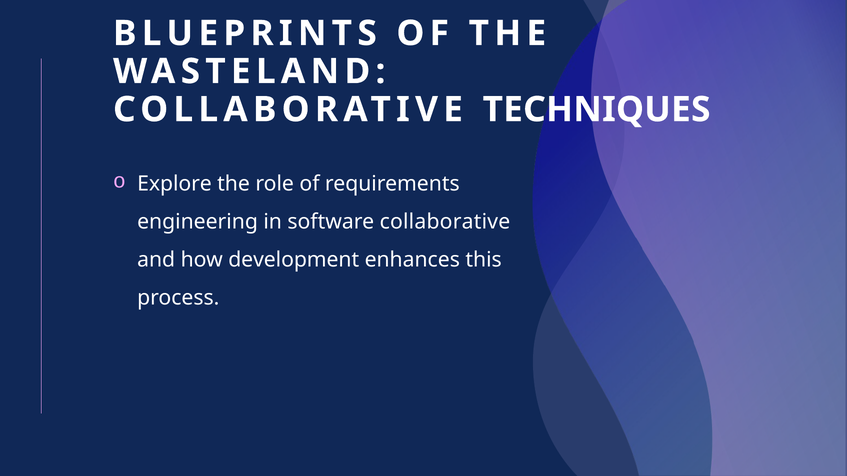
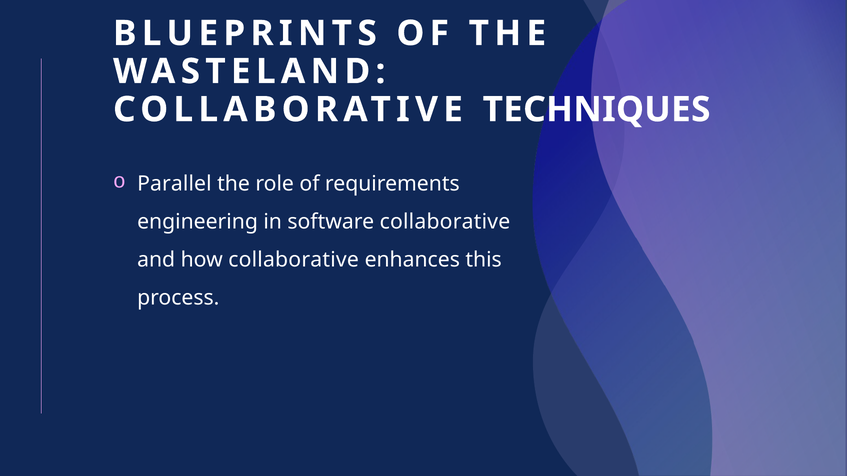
Explore: Explore -> Parallel
how development: development -> collaborative
